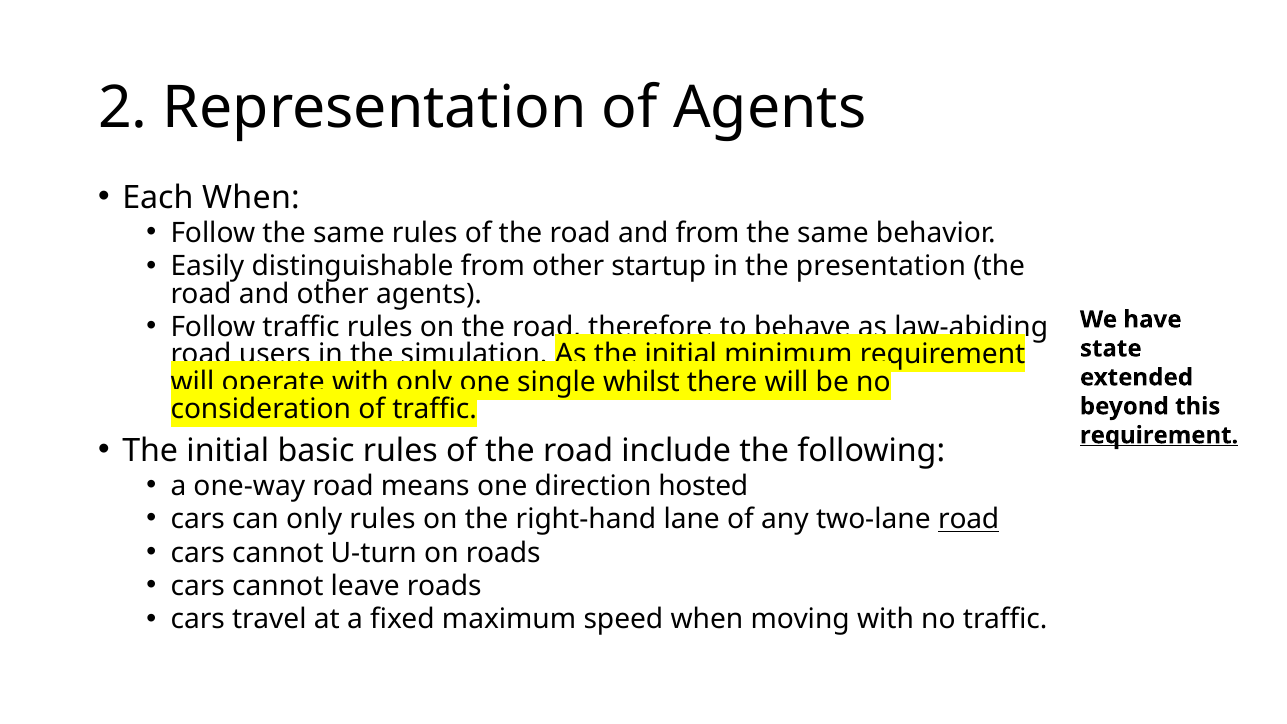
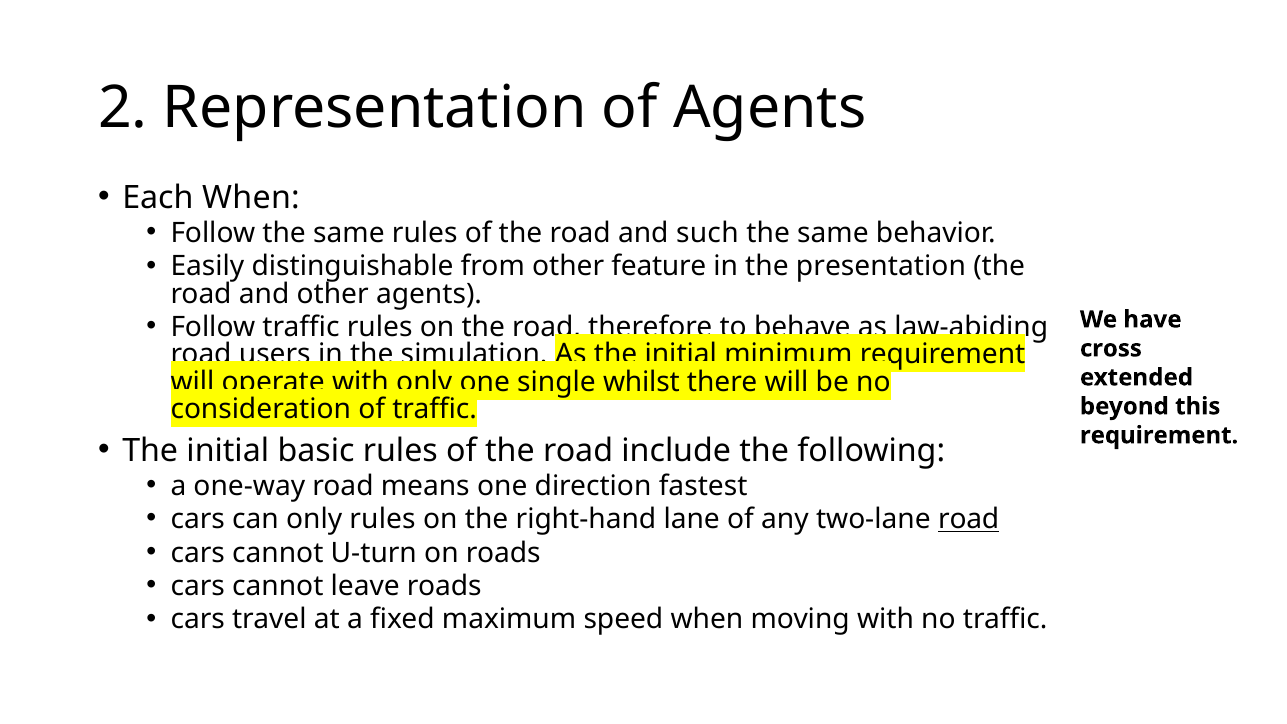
and from: from -> such
startup: startup -> feature
state: state -> cross
requirement at (1159, 435) underline: present -> none
hosted: hosted -> fastest
